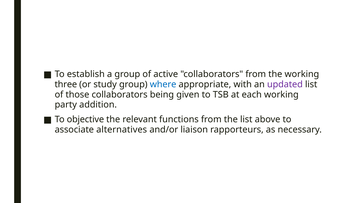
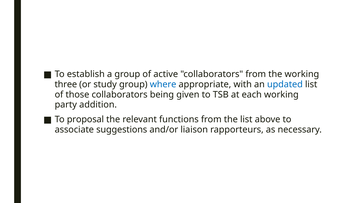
updated colour: purple -> blue
objective: objective -> proposal
alternatives: alternatives -> suggestions
